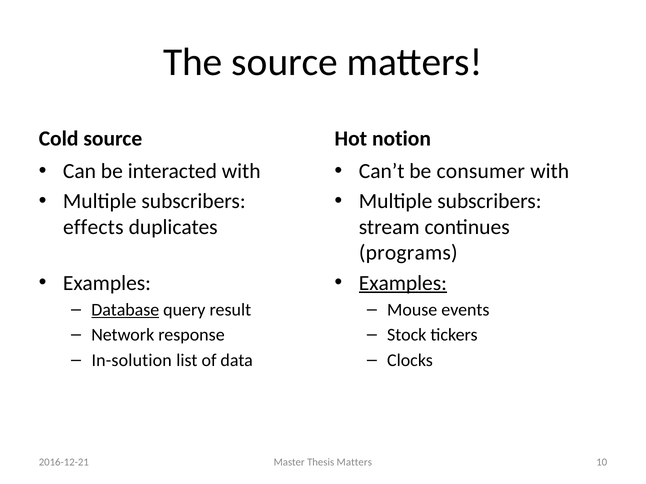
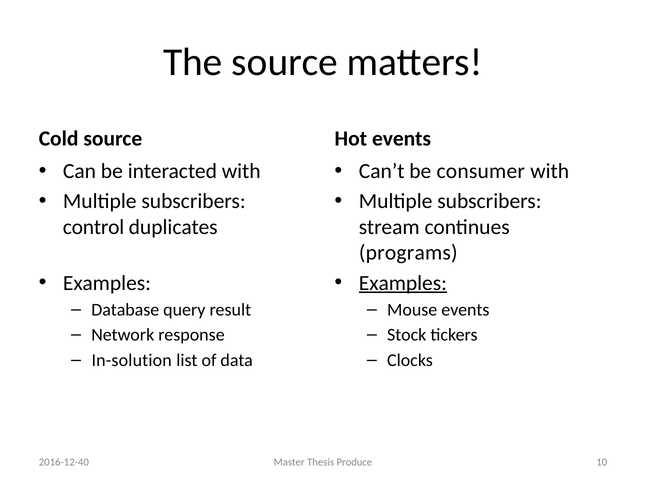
Hot notion: notion -> events
effects: effects -> control
Database underline: present -> none
Thesis Matters: Matters -> Produce
2016-12-21: 2016-12-21 -> 2016-12-40
